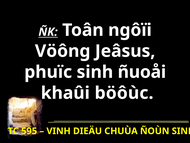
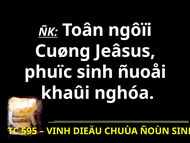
Vöông: Vöông -> Cuøng
böôùc: böôùc -> nghóa
